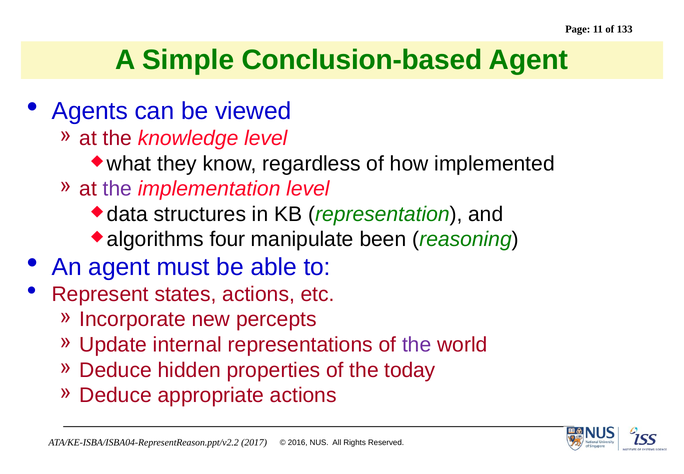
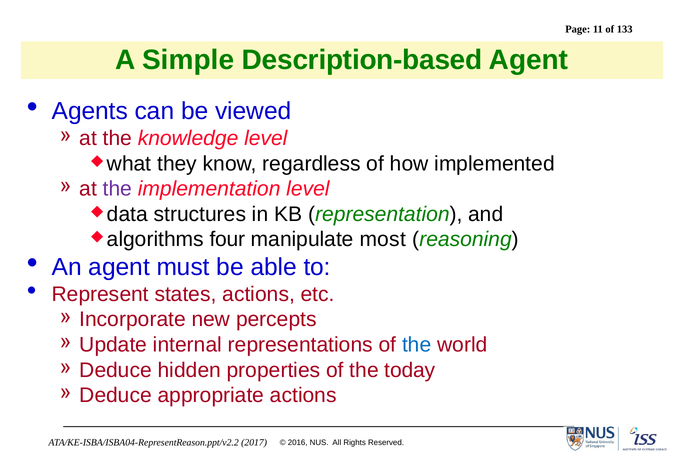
Conclusion-based: Conclusion-based -> Description-based
been: been -> most
the at (417, 344) colour: purple -> blue
